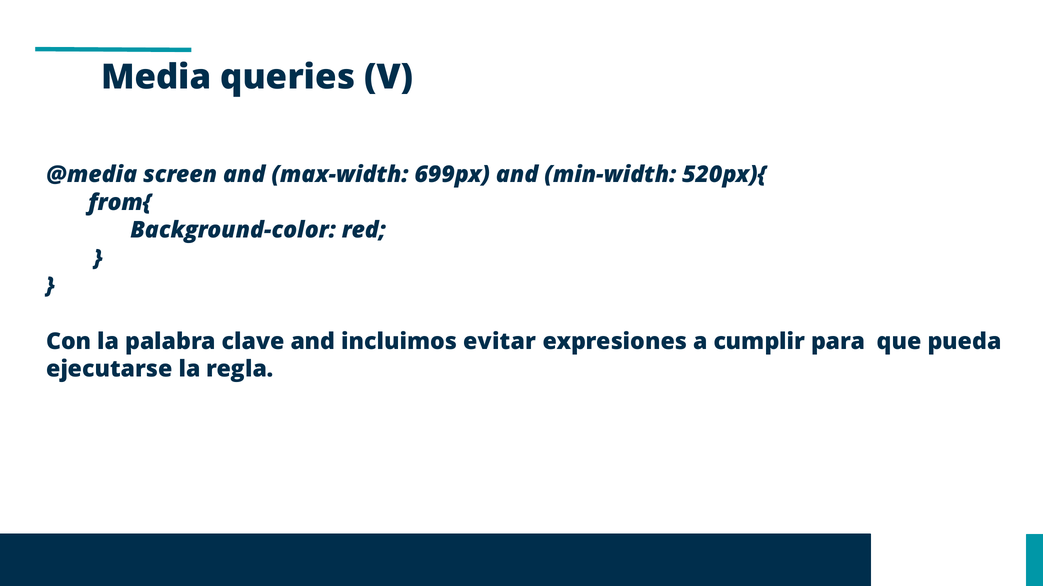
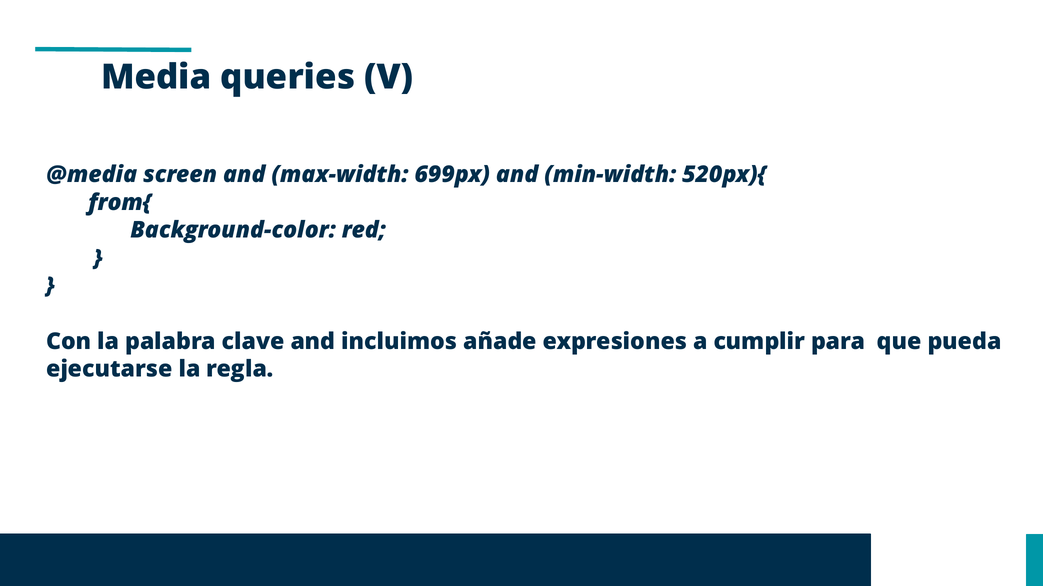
evitar: evitar -> añade
